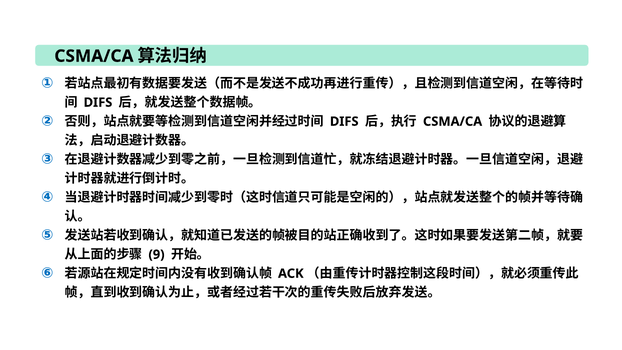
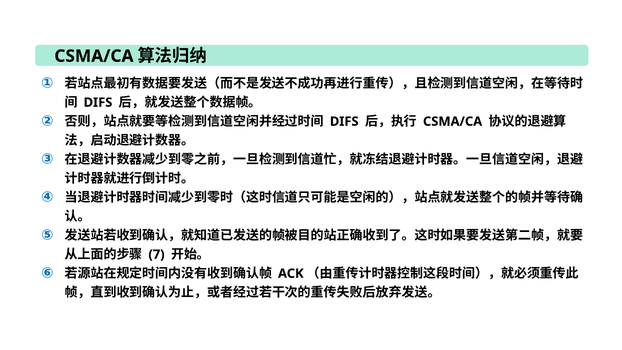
9: 9 -> 7
